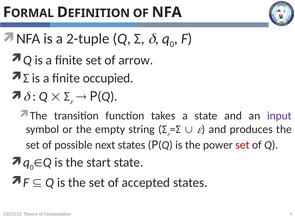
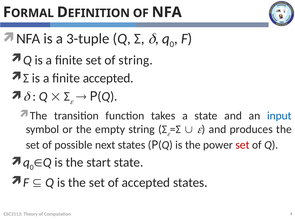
2-tuple: 2-tuple -> 3-tuple
of arrow: arrow -> string
finite occupied: occupied -> accepted
input colour: purple -> blue
